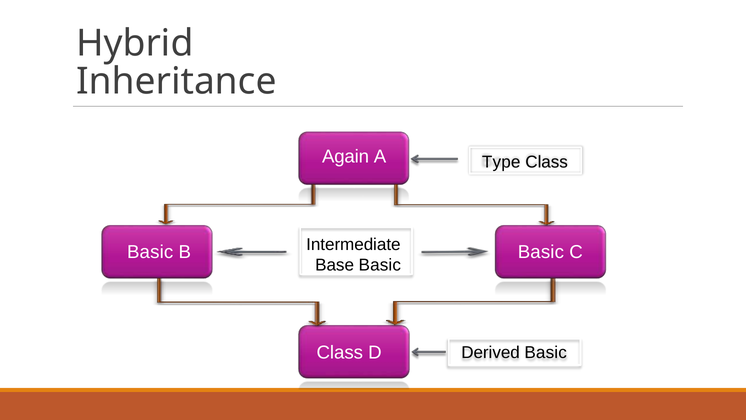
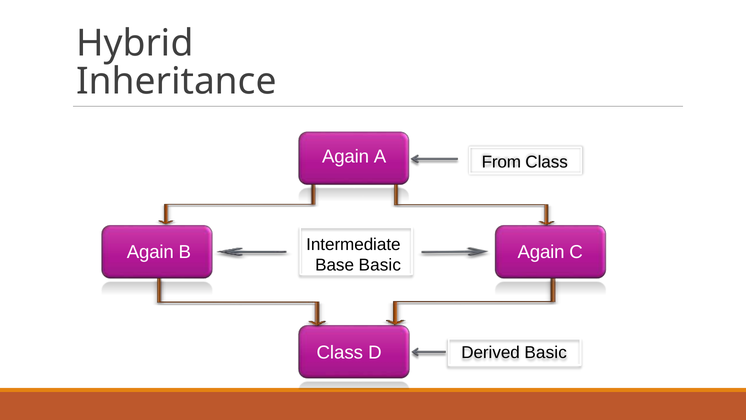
Type: Type -> From
Basic at (150, 252): Basic -> Again
Basic at (541, 252): Basic -> Again
